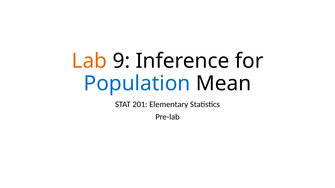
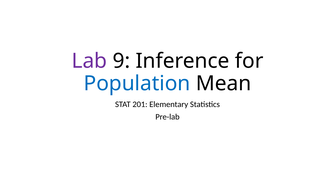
Lab colour: orange -> purple
